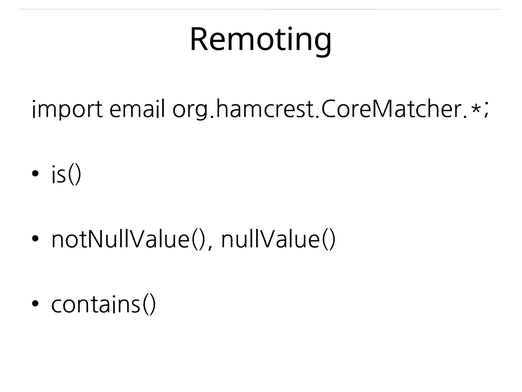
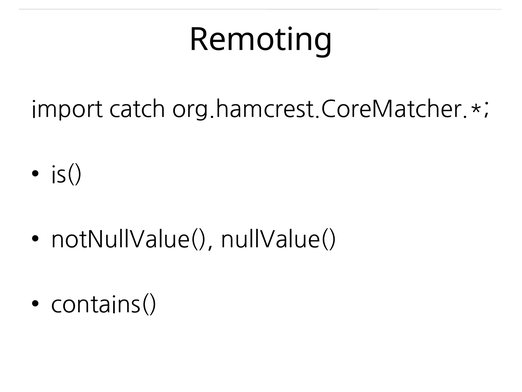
email: email -> catch
